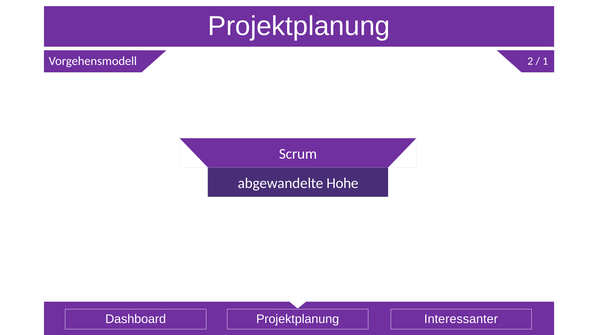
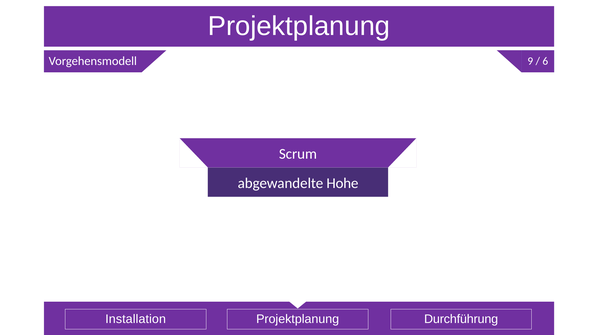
2: 2 -> 9
1: 1 -> 6
Dashboard: Dashboard -> Installation
Interessanter: Interessanter -> Durchführung
